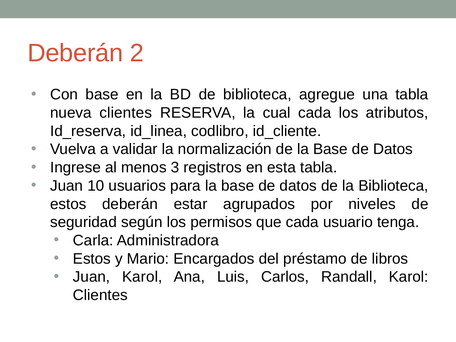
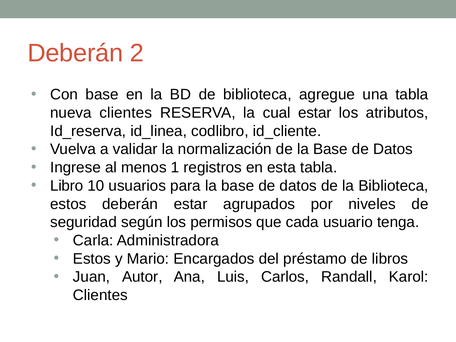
cual cada: cada -> estar
3: 3 -> 1
Juan at (67, 186): Juan -> Libro
Juan Karol: Karol -> Autor
